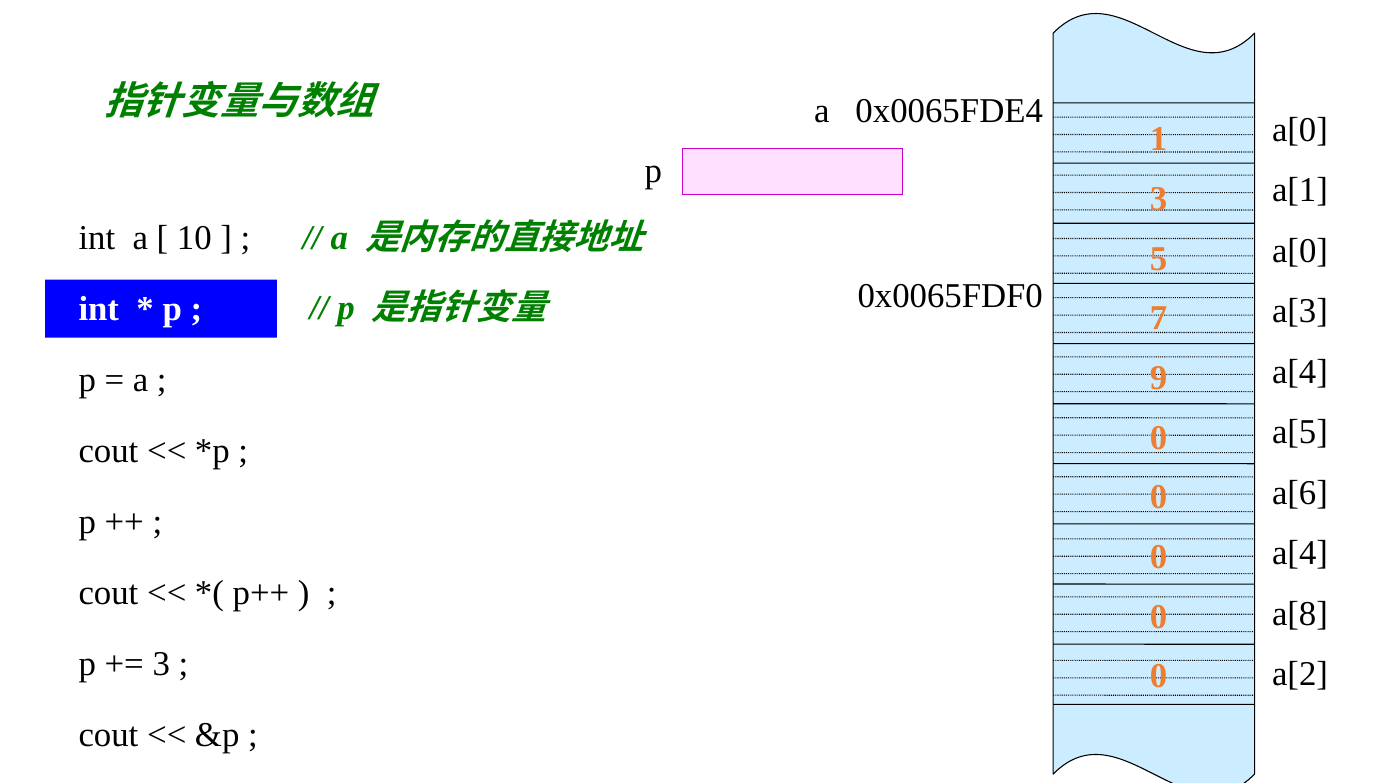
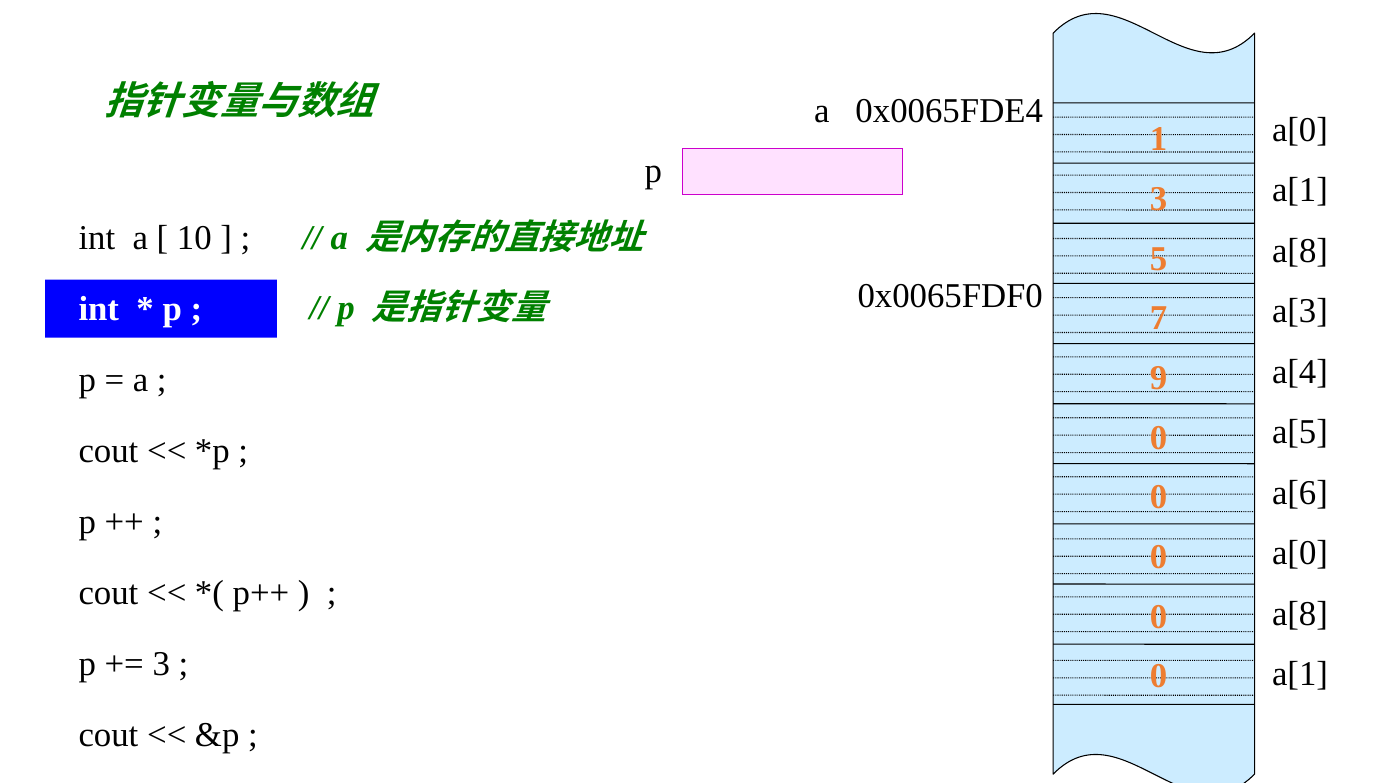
a[0 at (1300, 250): a[0 -> a[8
a[4 at (1300, 553): a[4 -> a[0
a[2 at (1300, 674): a[2 -> a[1
